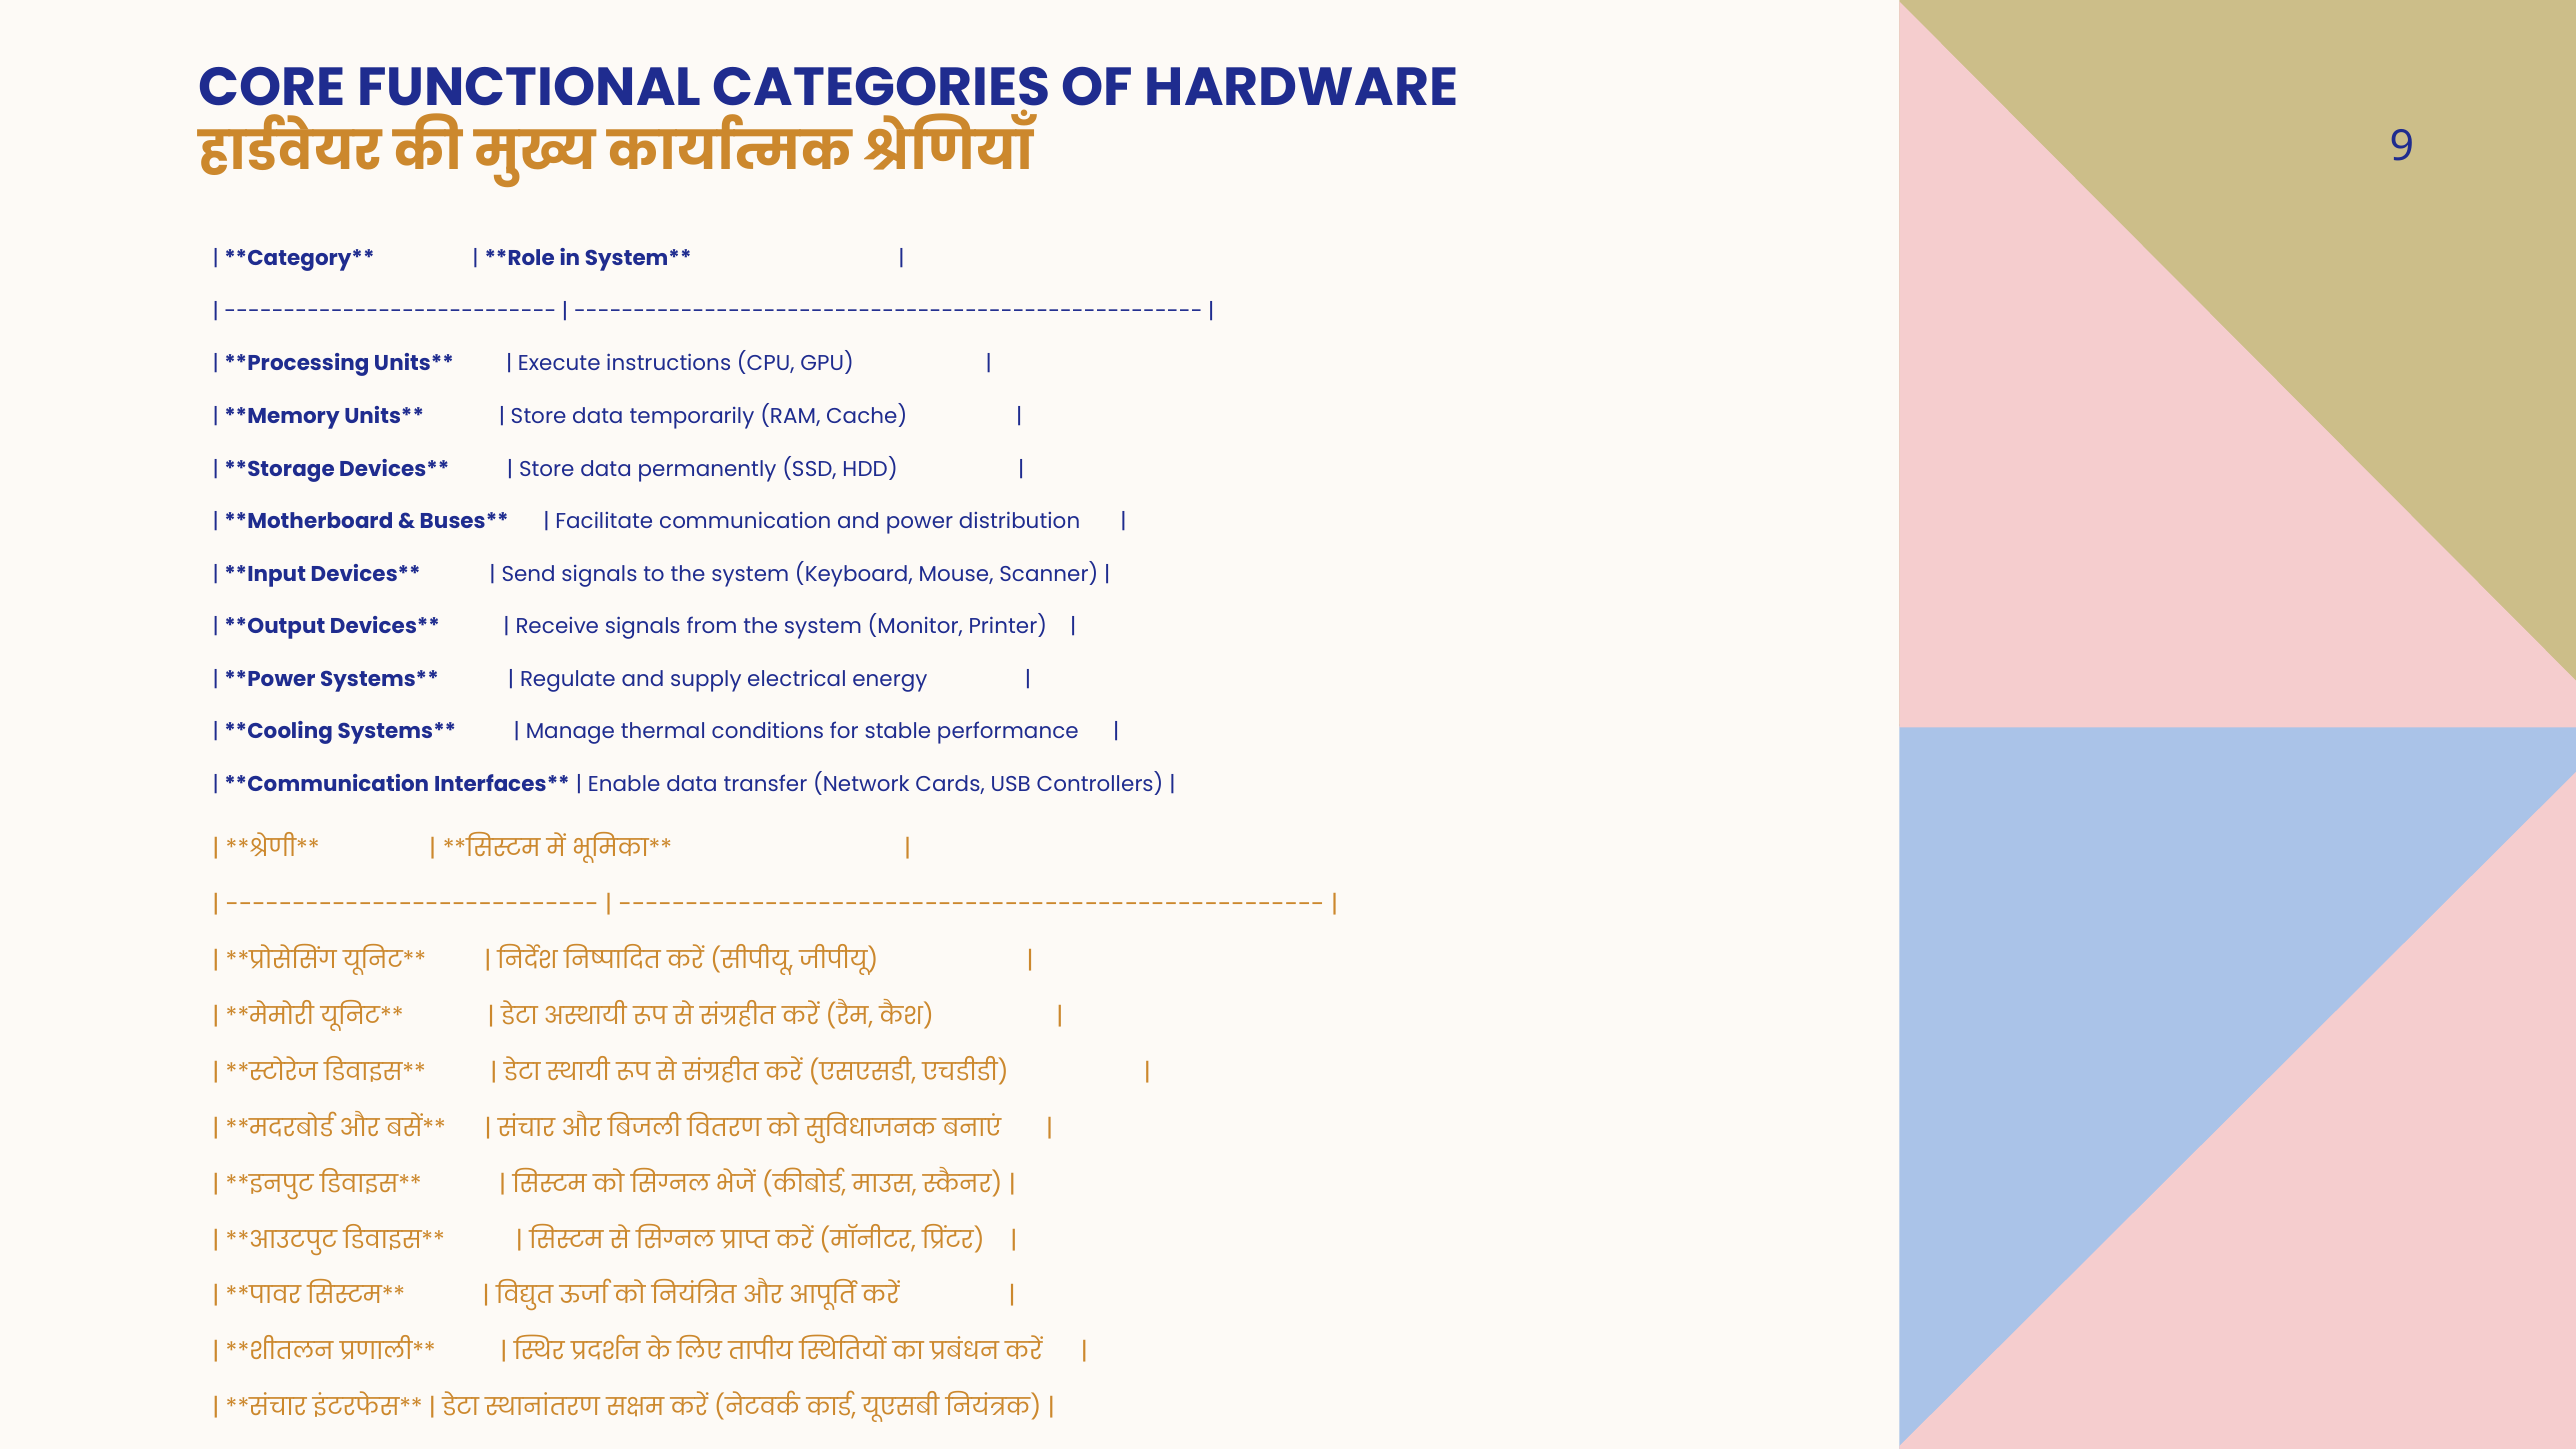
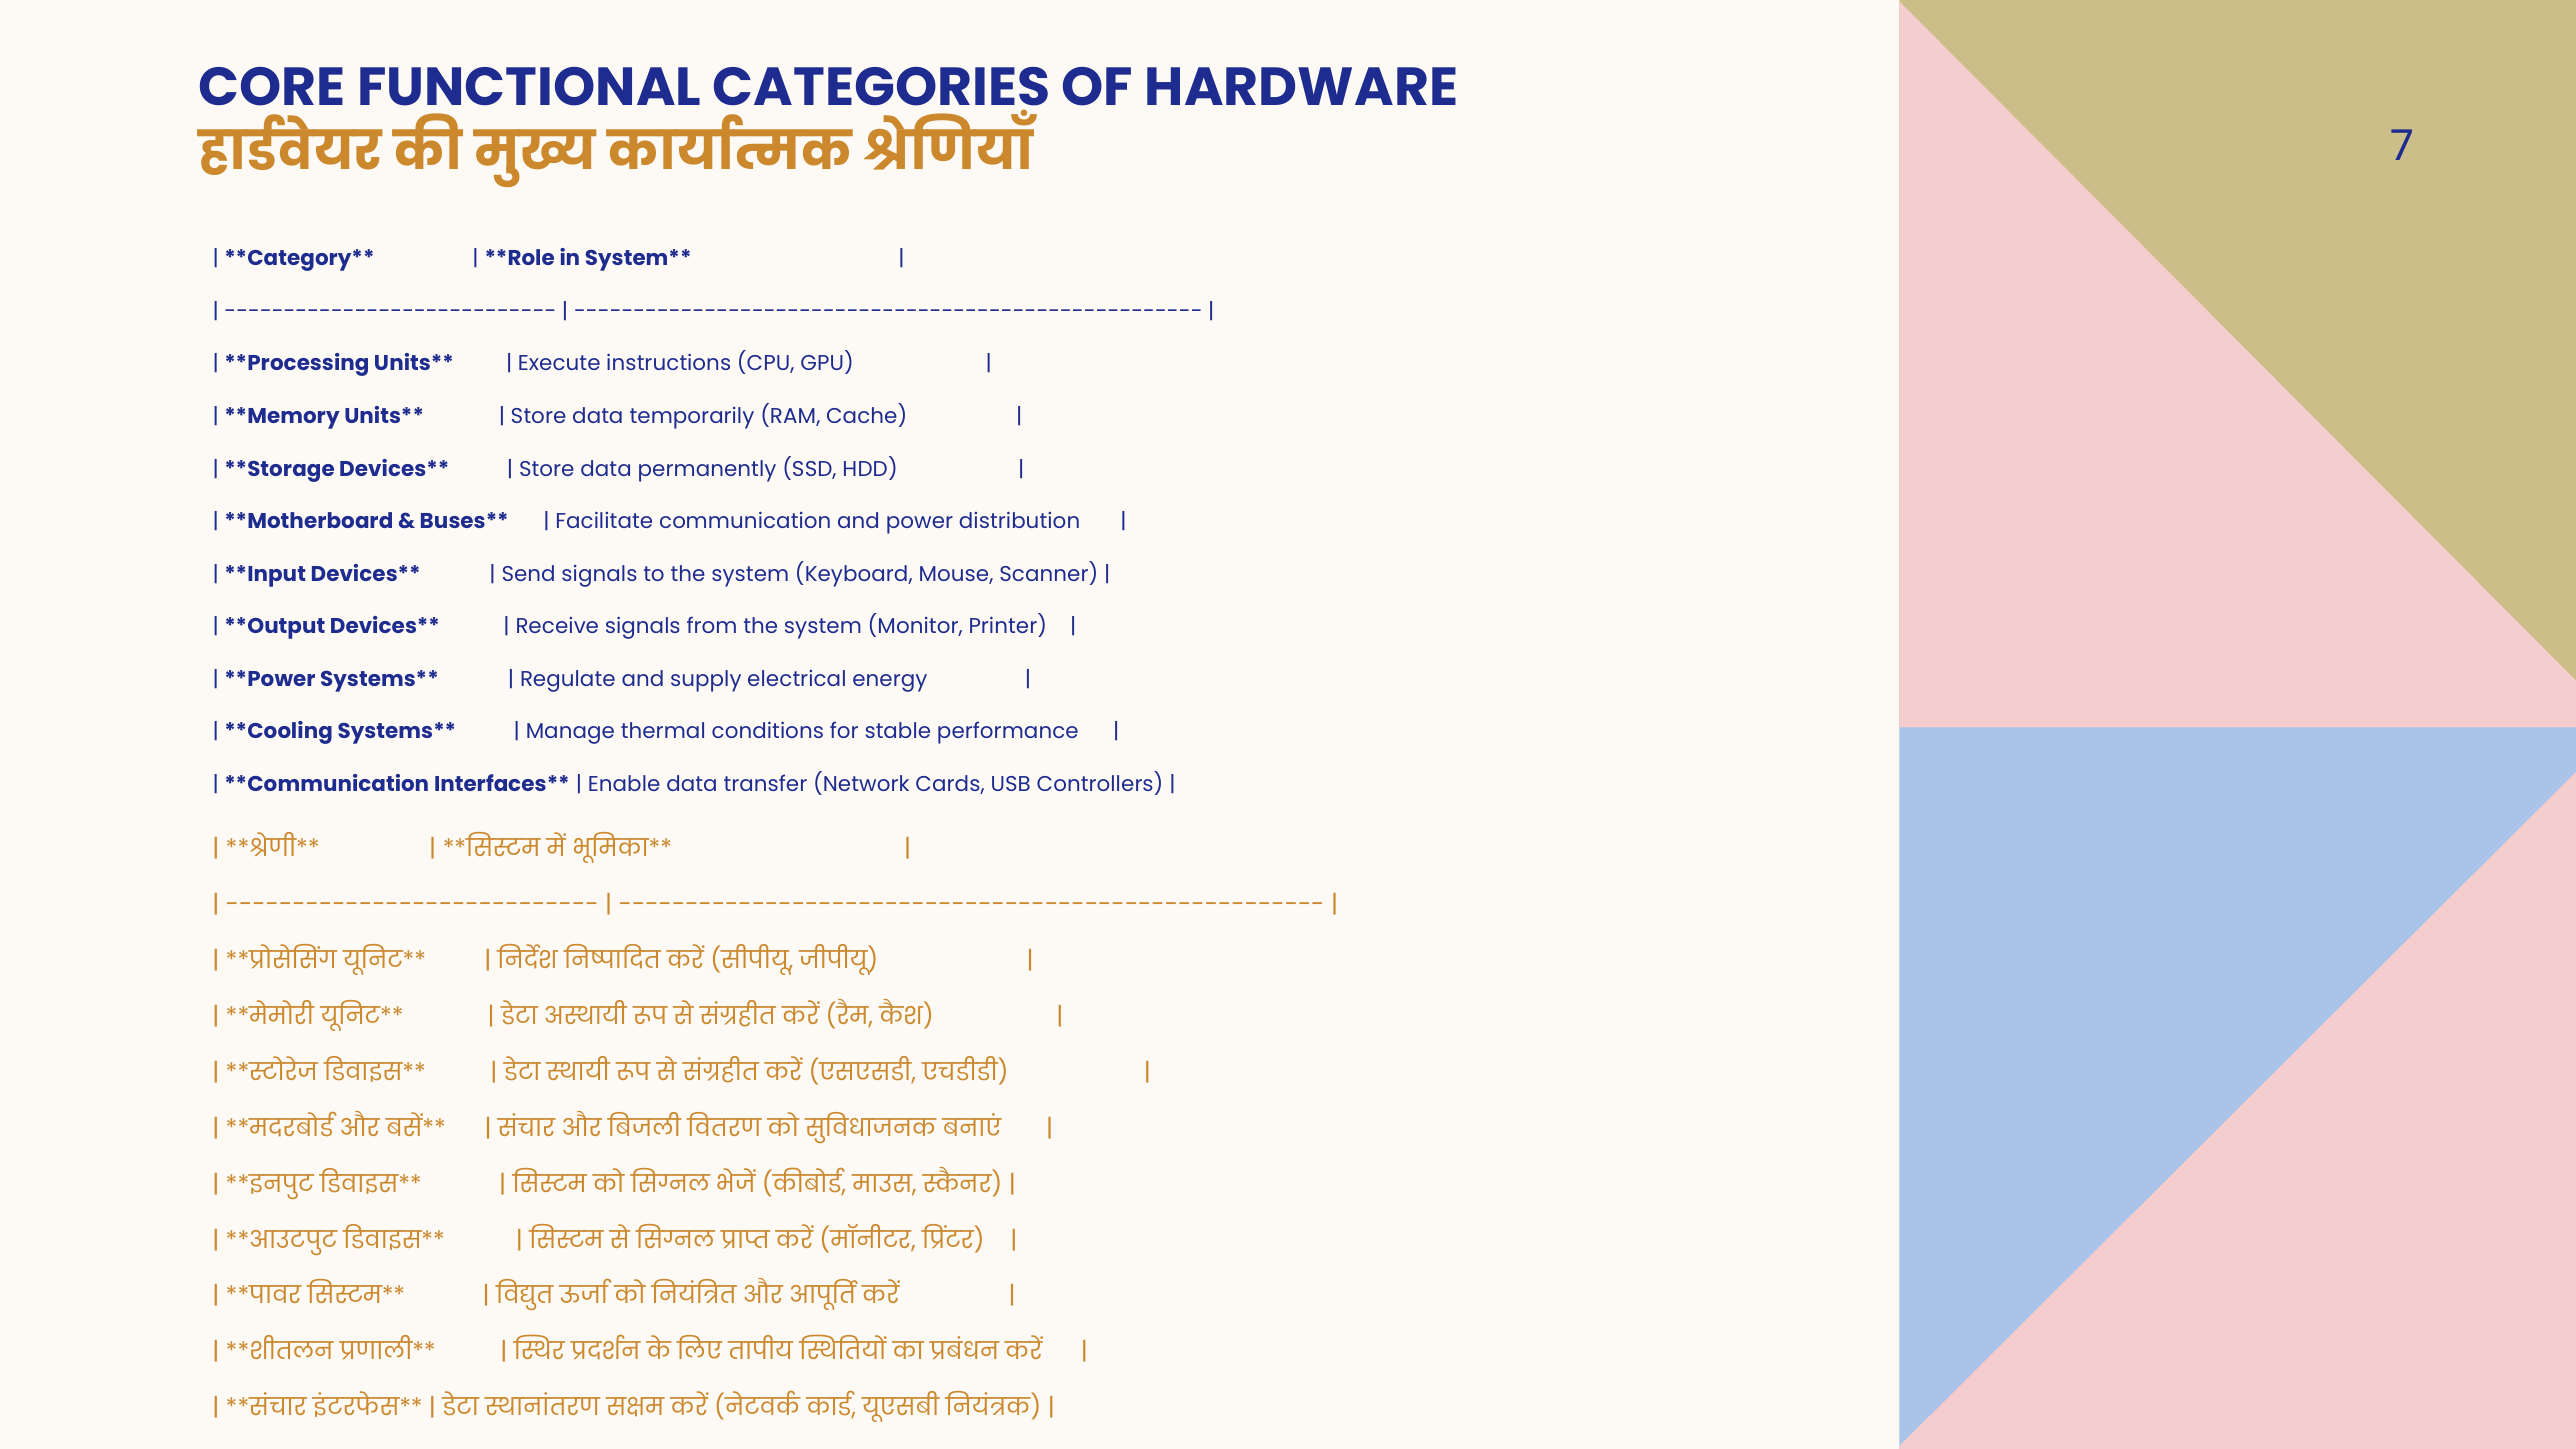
9: 9 -> 7
